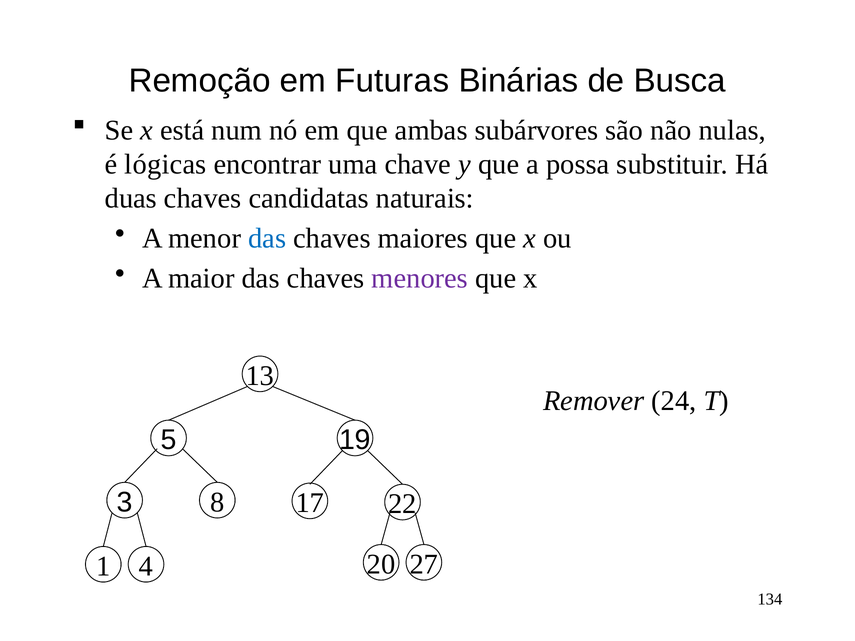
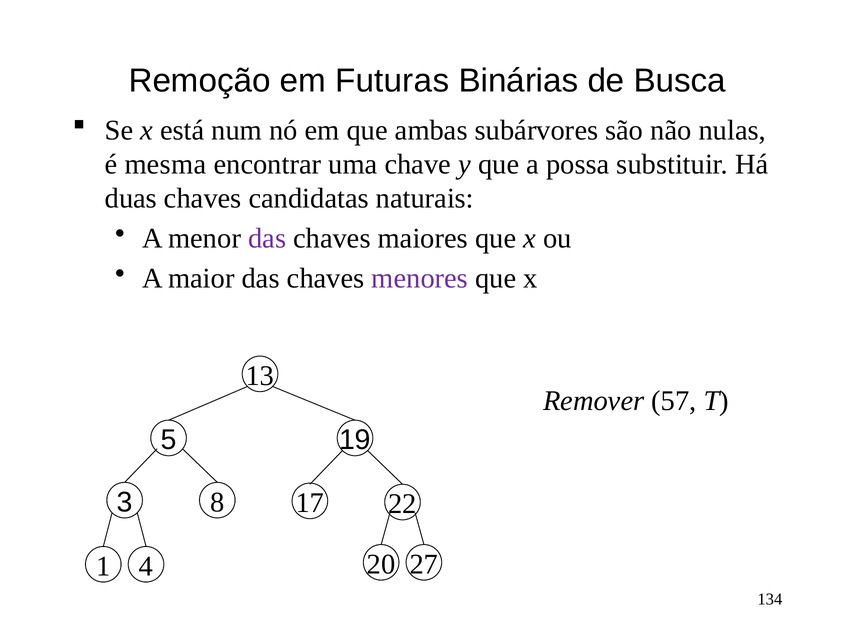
lógicas: lógicas -> mesma
das at (267, 239) colour: blue -> purple
24: 24 -> 57
